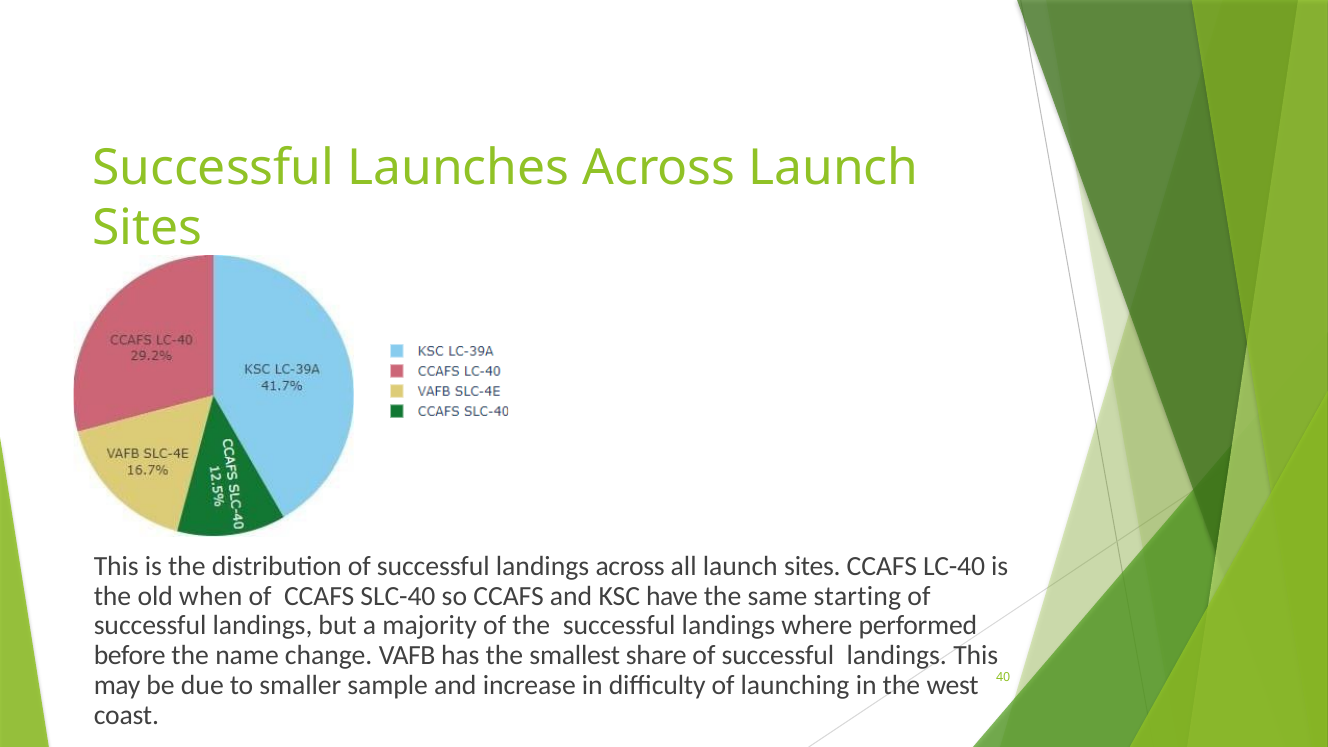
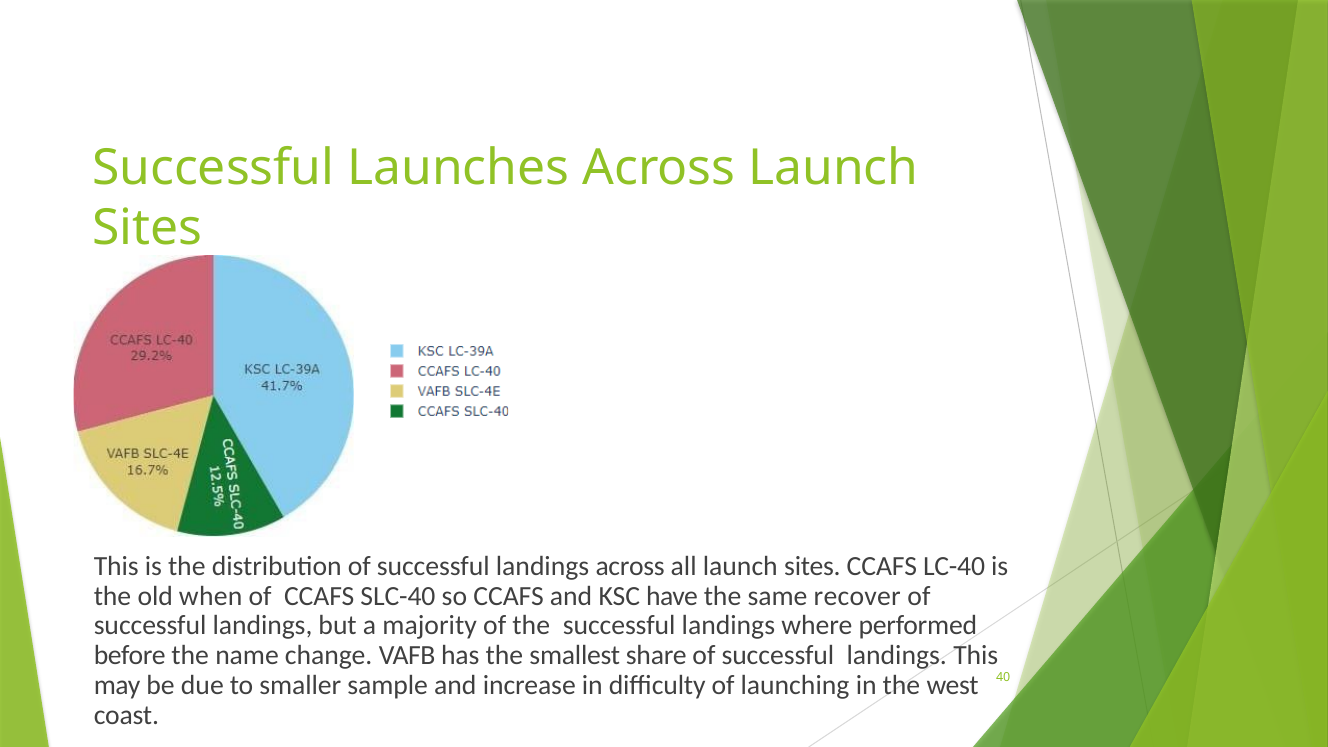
starting: starting -> recover
